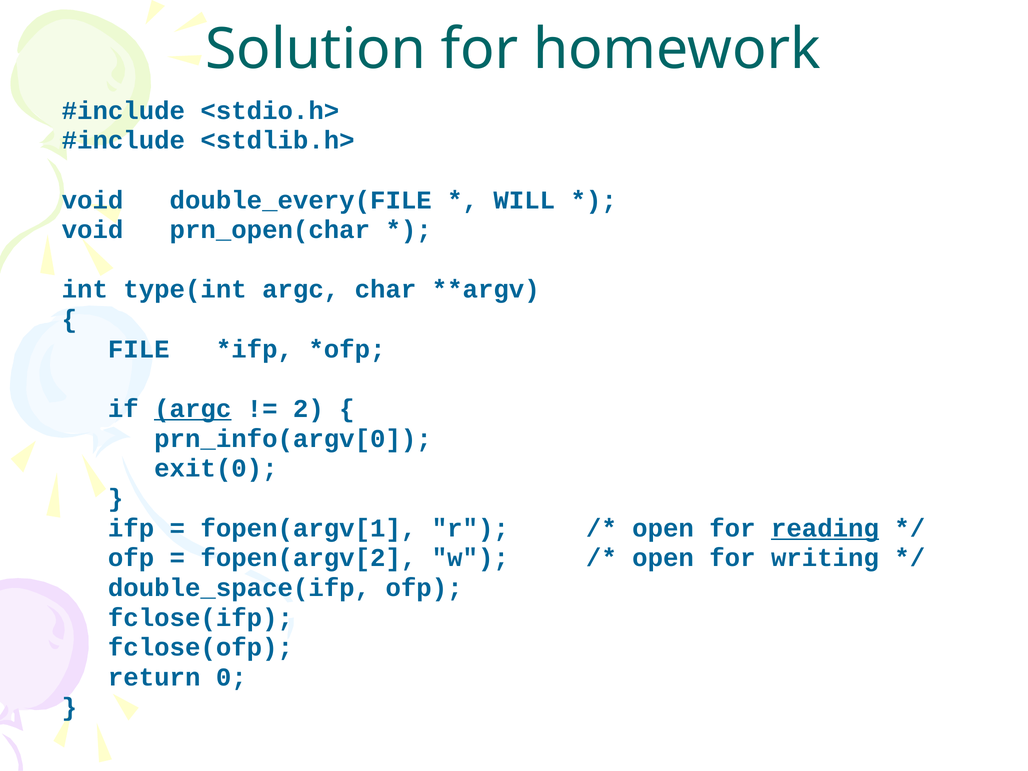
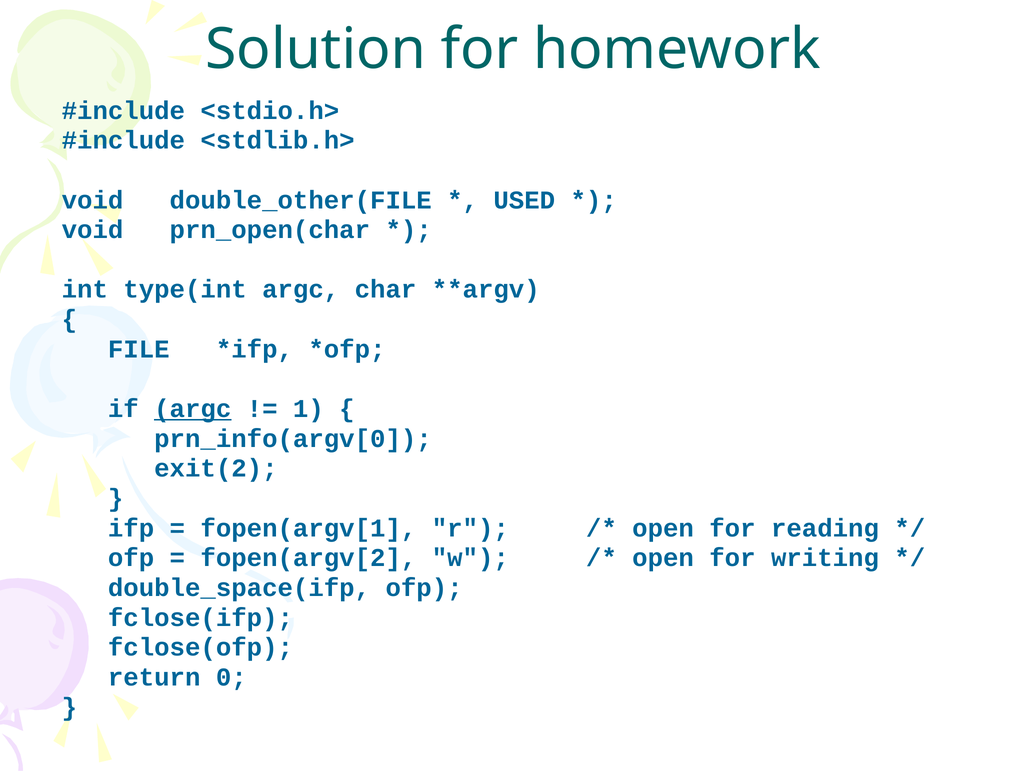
double_every(FILE: double_every(FILE -> double_other(FILE
WILL: WILL -> USED
2: 2 -> 1
exit(0: exit(0 -> exit(2
reading underline: present -> none
